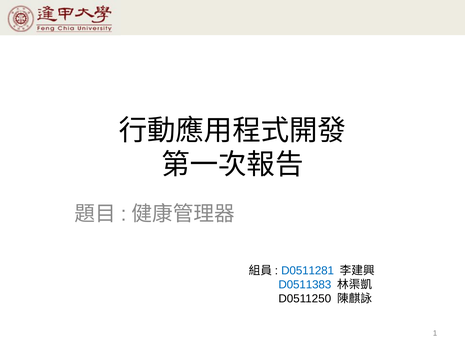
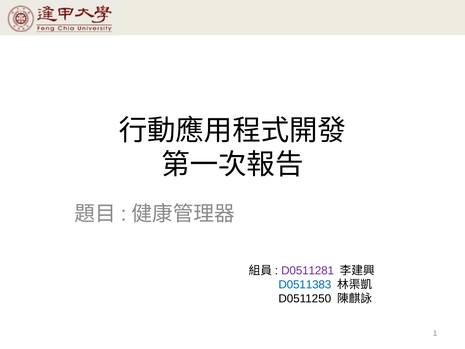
D0511281 colour: blue -> purple
